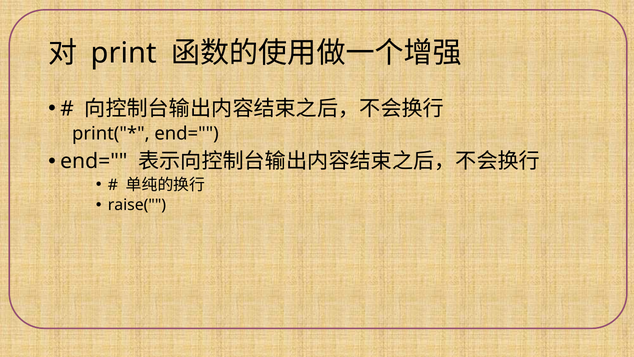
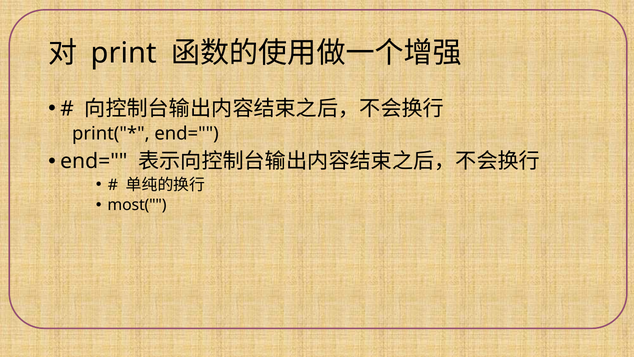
raise(: raise( -> most(
